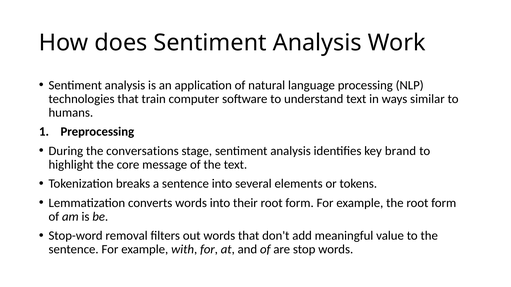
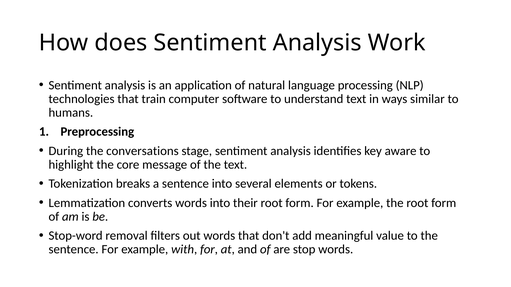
brand: brand -> aware
